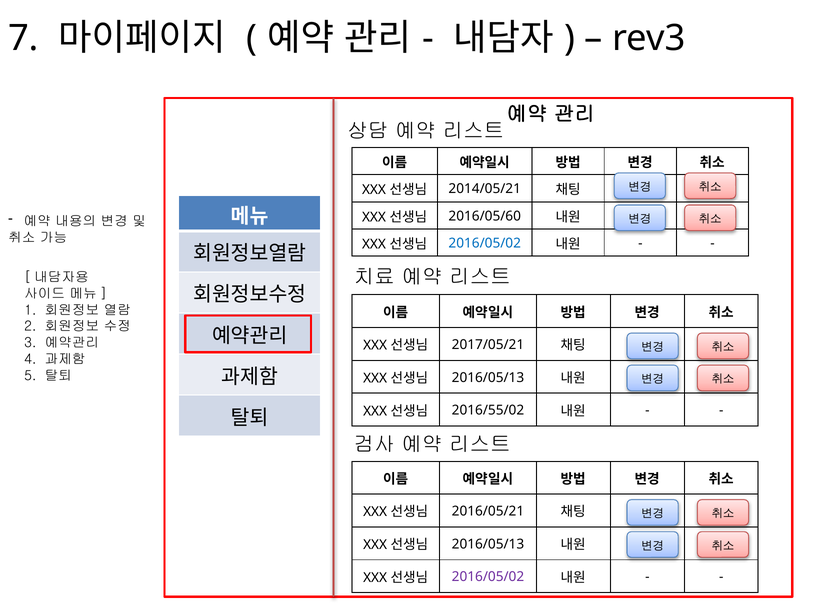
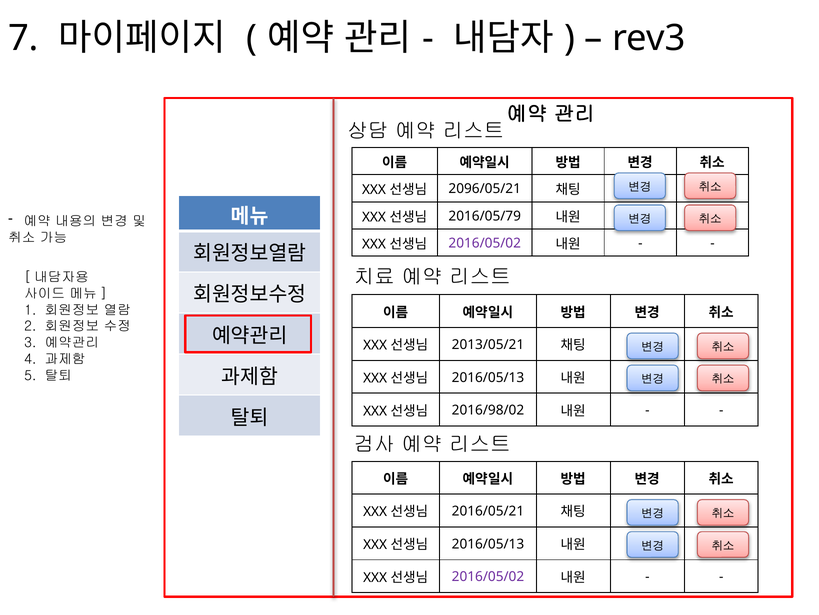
2014/05/21: 2014/05/21 -> 2096/05/21
2016/05/60: 2016/05/60 -> 2016/05/79
2016/05/02 at (485, 243) colour: blue -> purple
2017/05/21: 2017/05/21 -> 2013/05/21
2016/55/02: 2016/55/02 -> 2016/98/02
